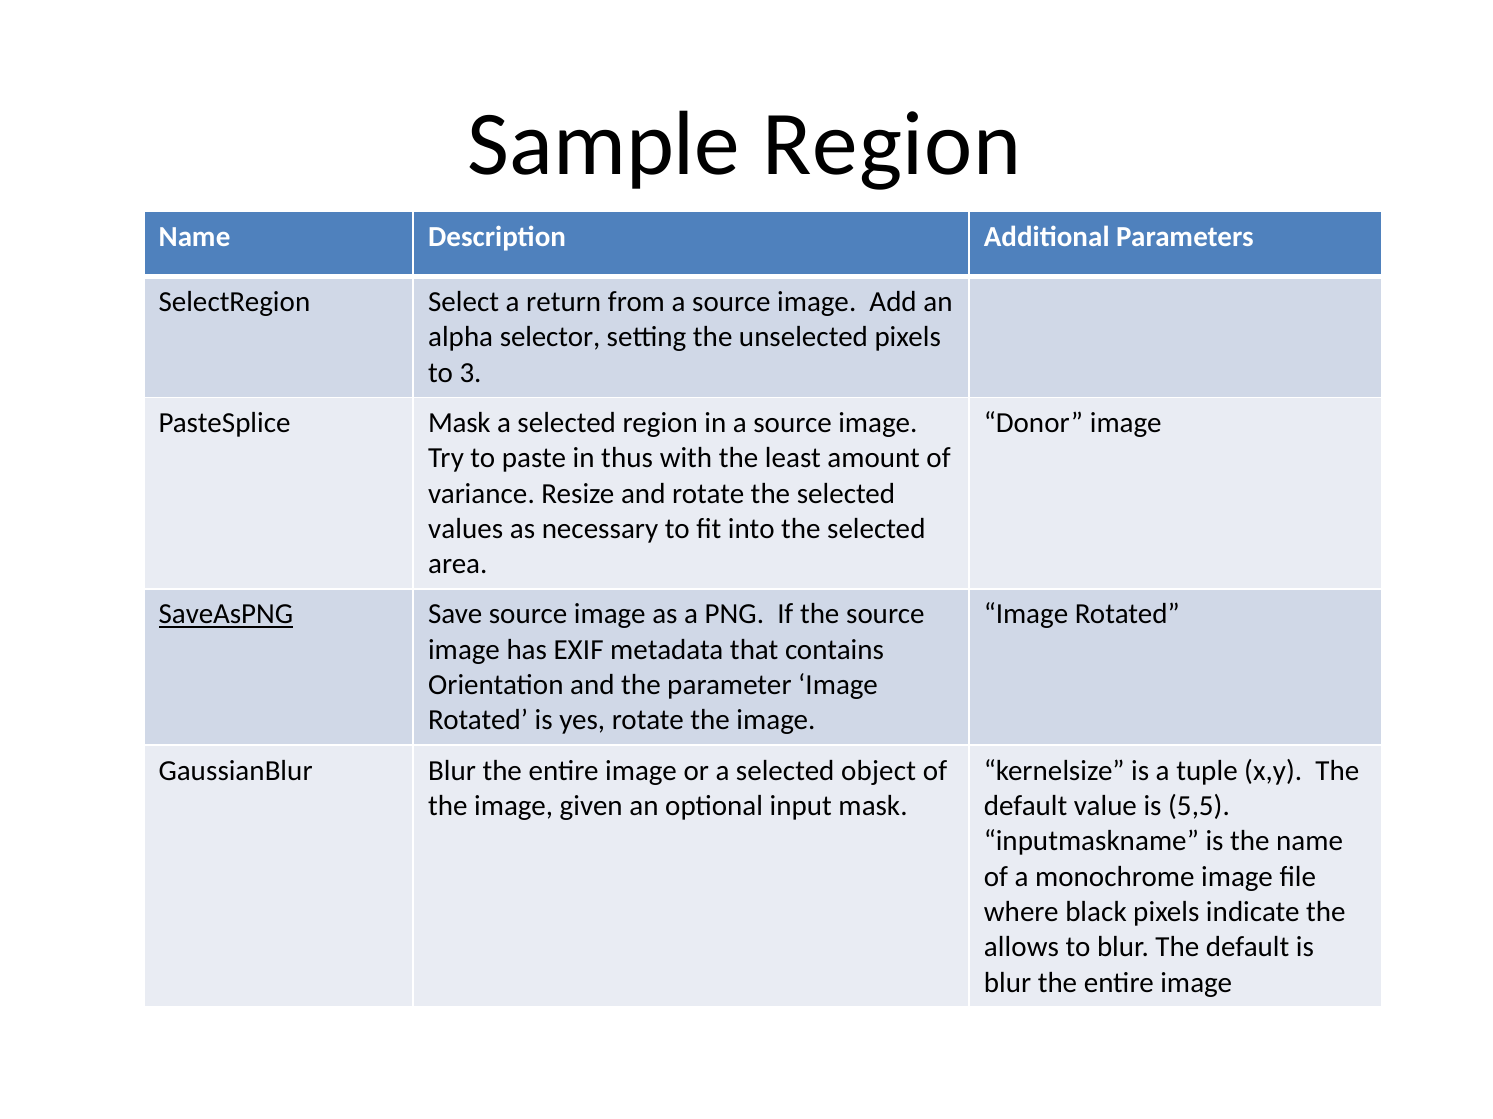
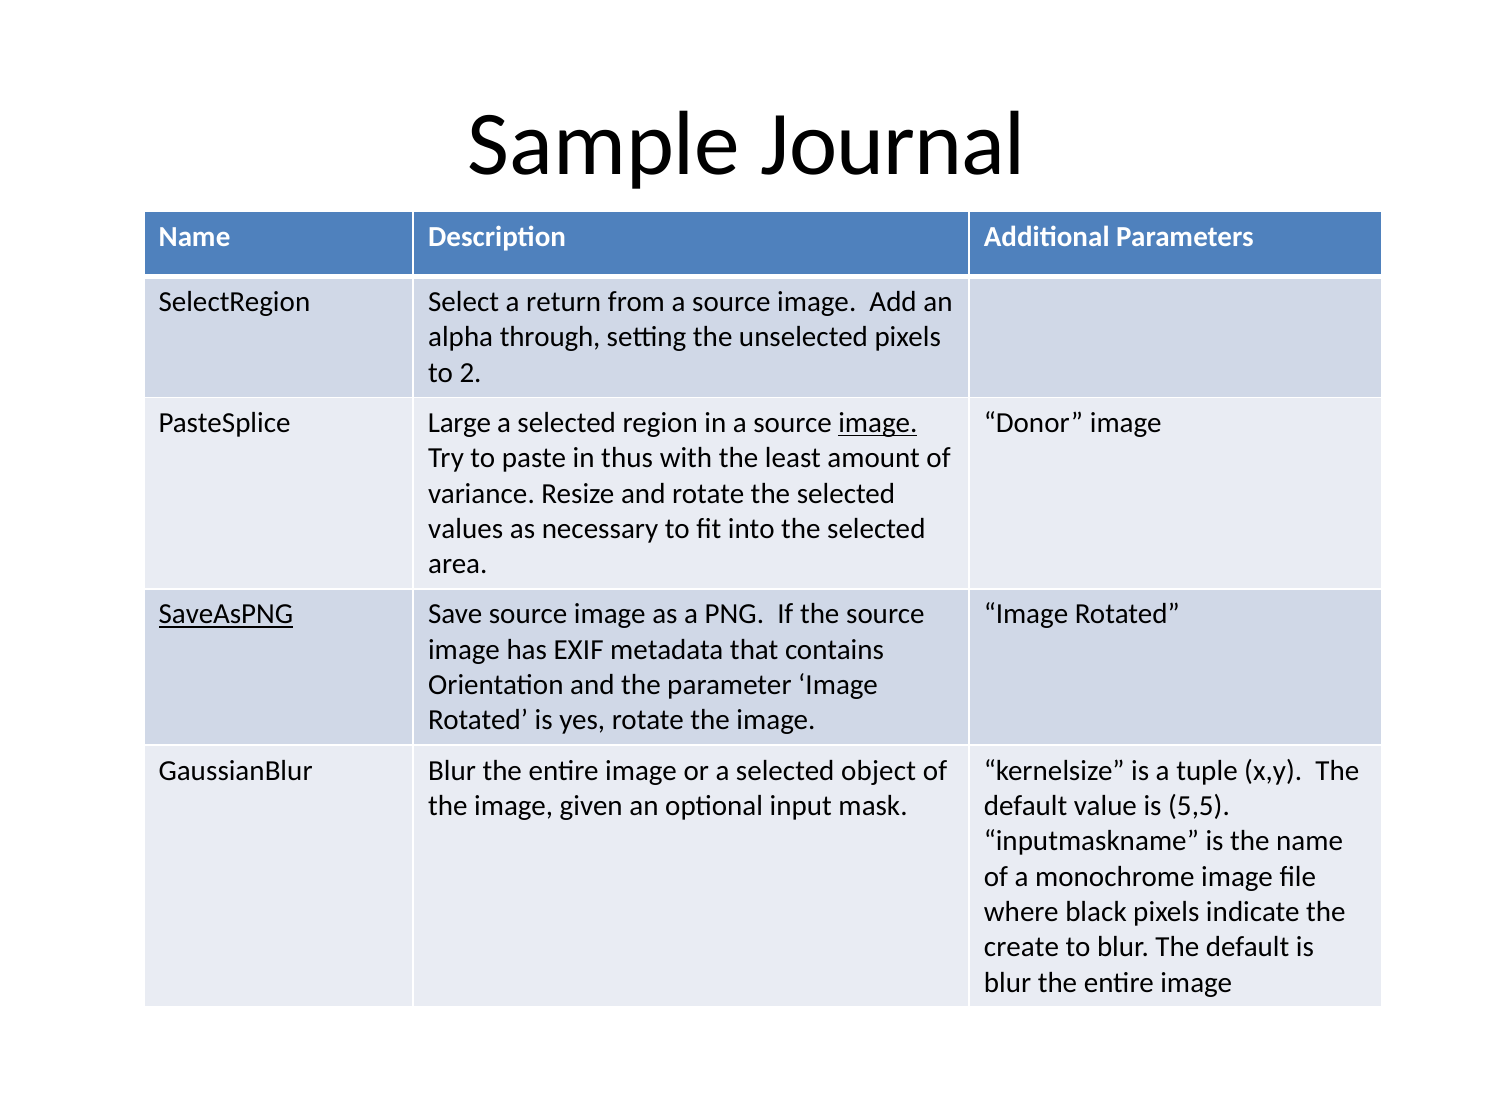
Sample Region: Region -> Journal
selector: selector -> through
3: 3 -> 2
PasteSplice Mask: Mask -> Large
image at (878, 423) underline: none -> present
allows: allows -> create
